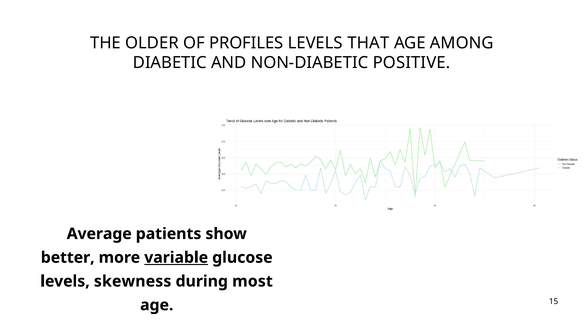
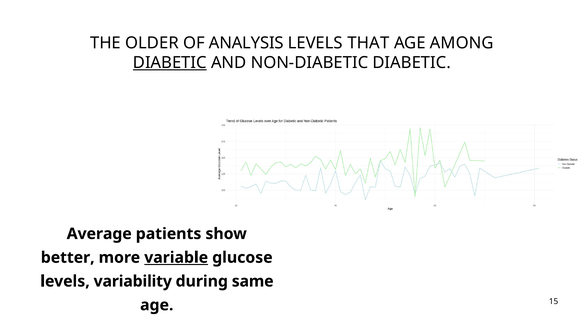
PROFILES: PROFILES -> ANALYSIS
DIABETIC at (170, 63) underline: none -> present
NON-DIABETIC POSITIVE: POSITIVE -> DIABETIC
skewness: skewness -> variability
most: most -> same
